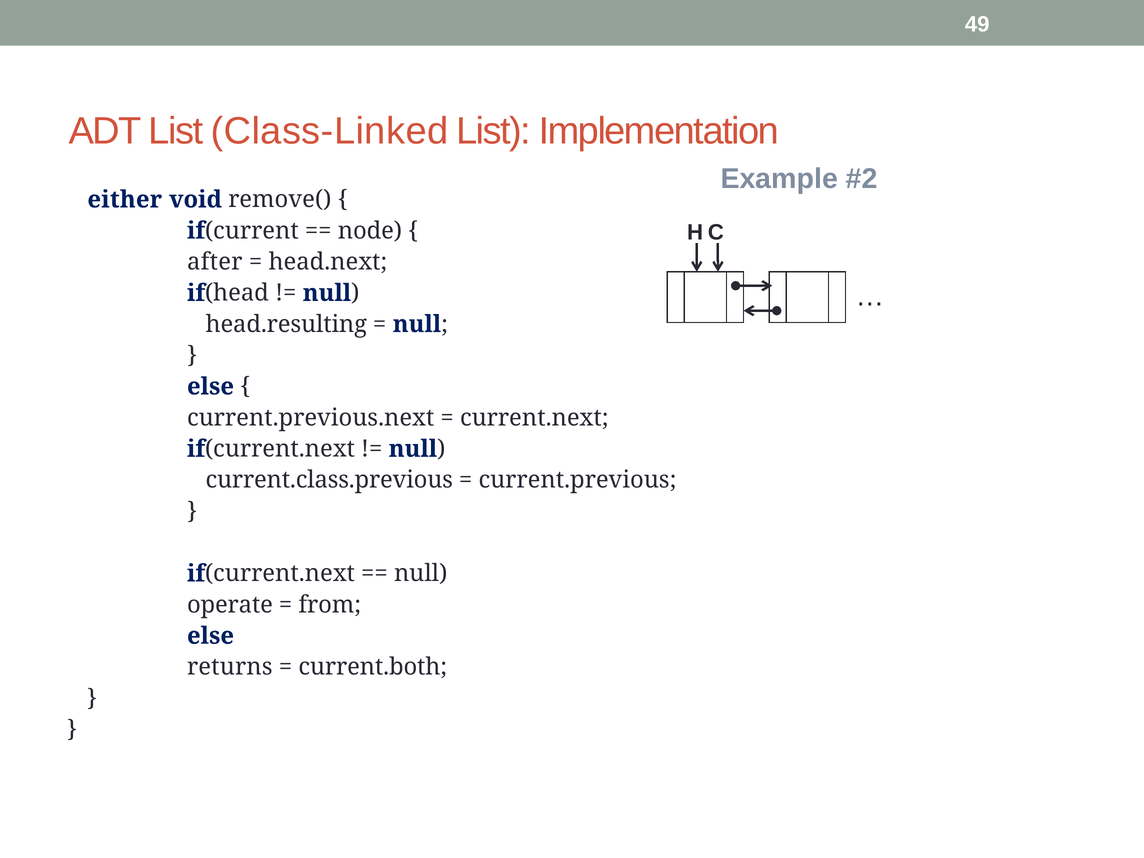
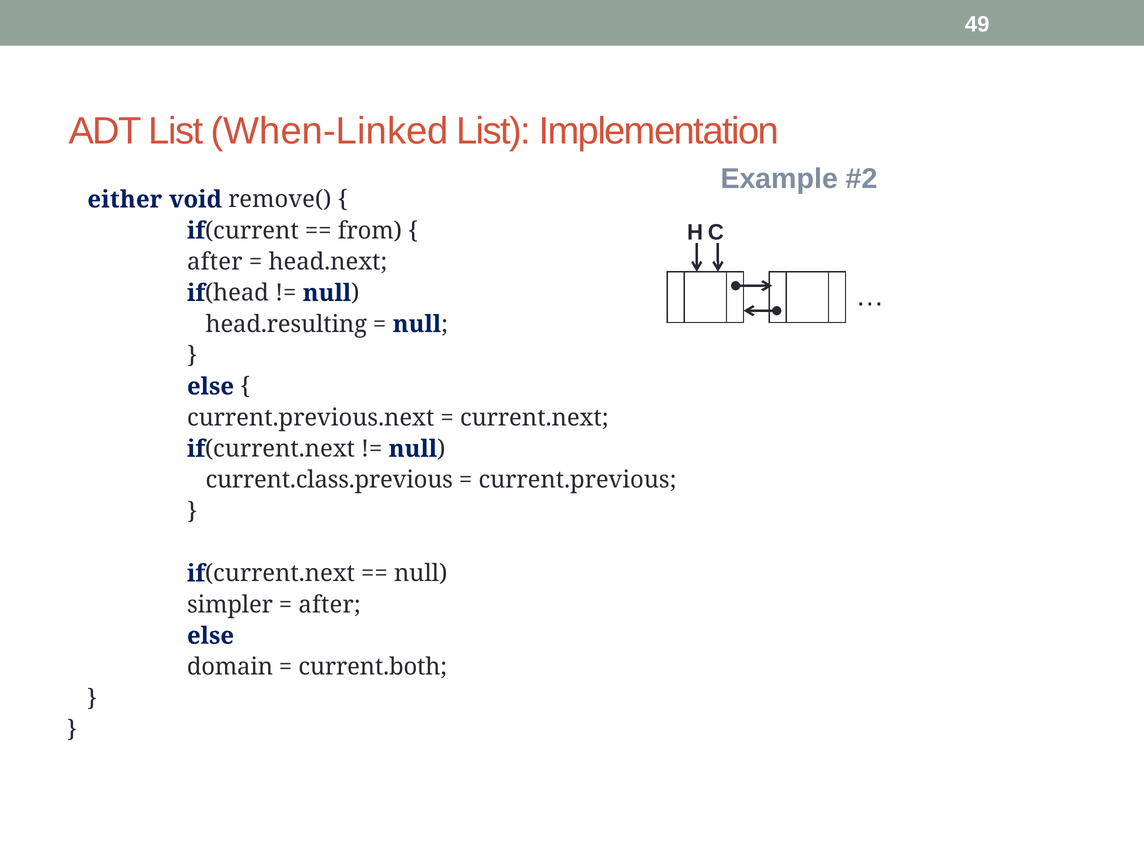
Class-Linked: Class-Linked -> When-Linked
node: node -> from
operate: operate -> simpler
from at (330, 605): from -> after
returns: returns -> domain
